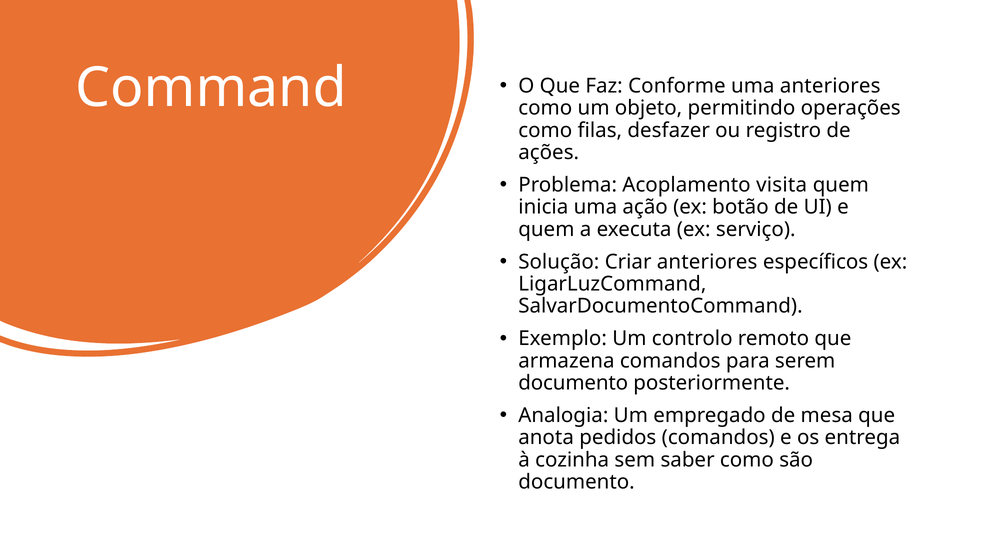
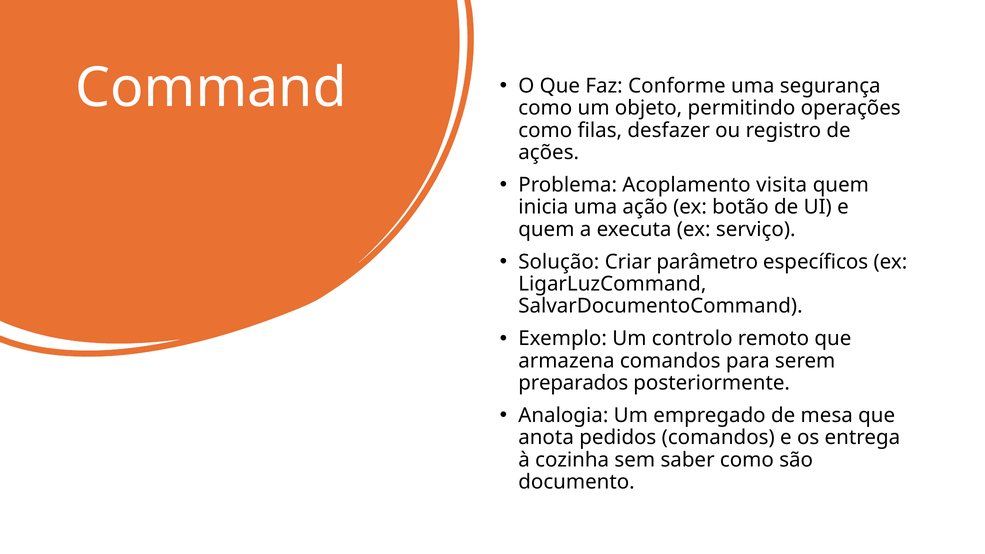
uma anteriores: anteriores -> segurança
Criar anteriores: anteriores -> parâmetro
documento at (573, 383): documento -> preparados
